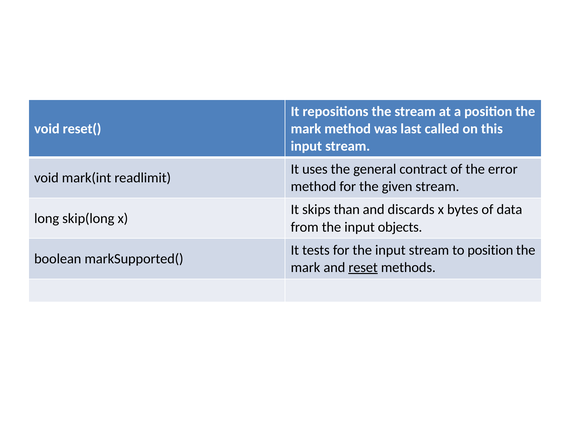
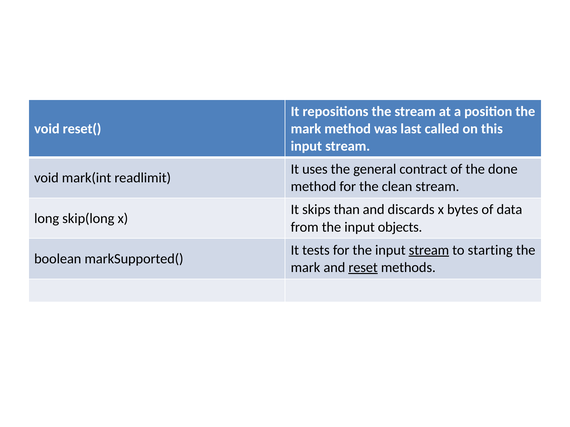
error: error -> done
given: given -> clean
stream at (429, 250) underline: none -> present
to position: position -> starting
